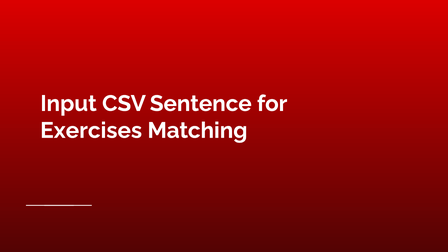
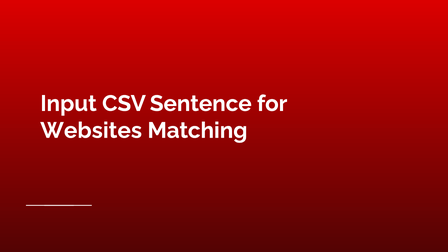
Exercises: Exercises -> Websites
